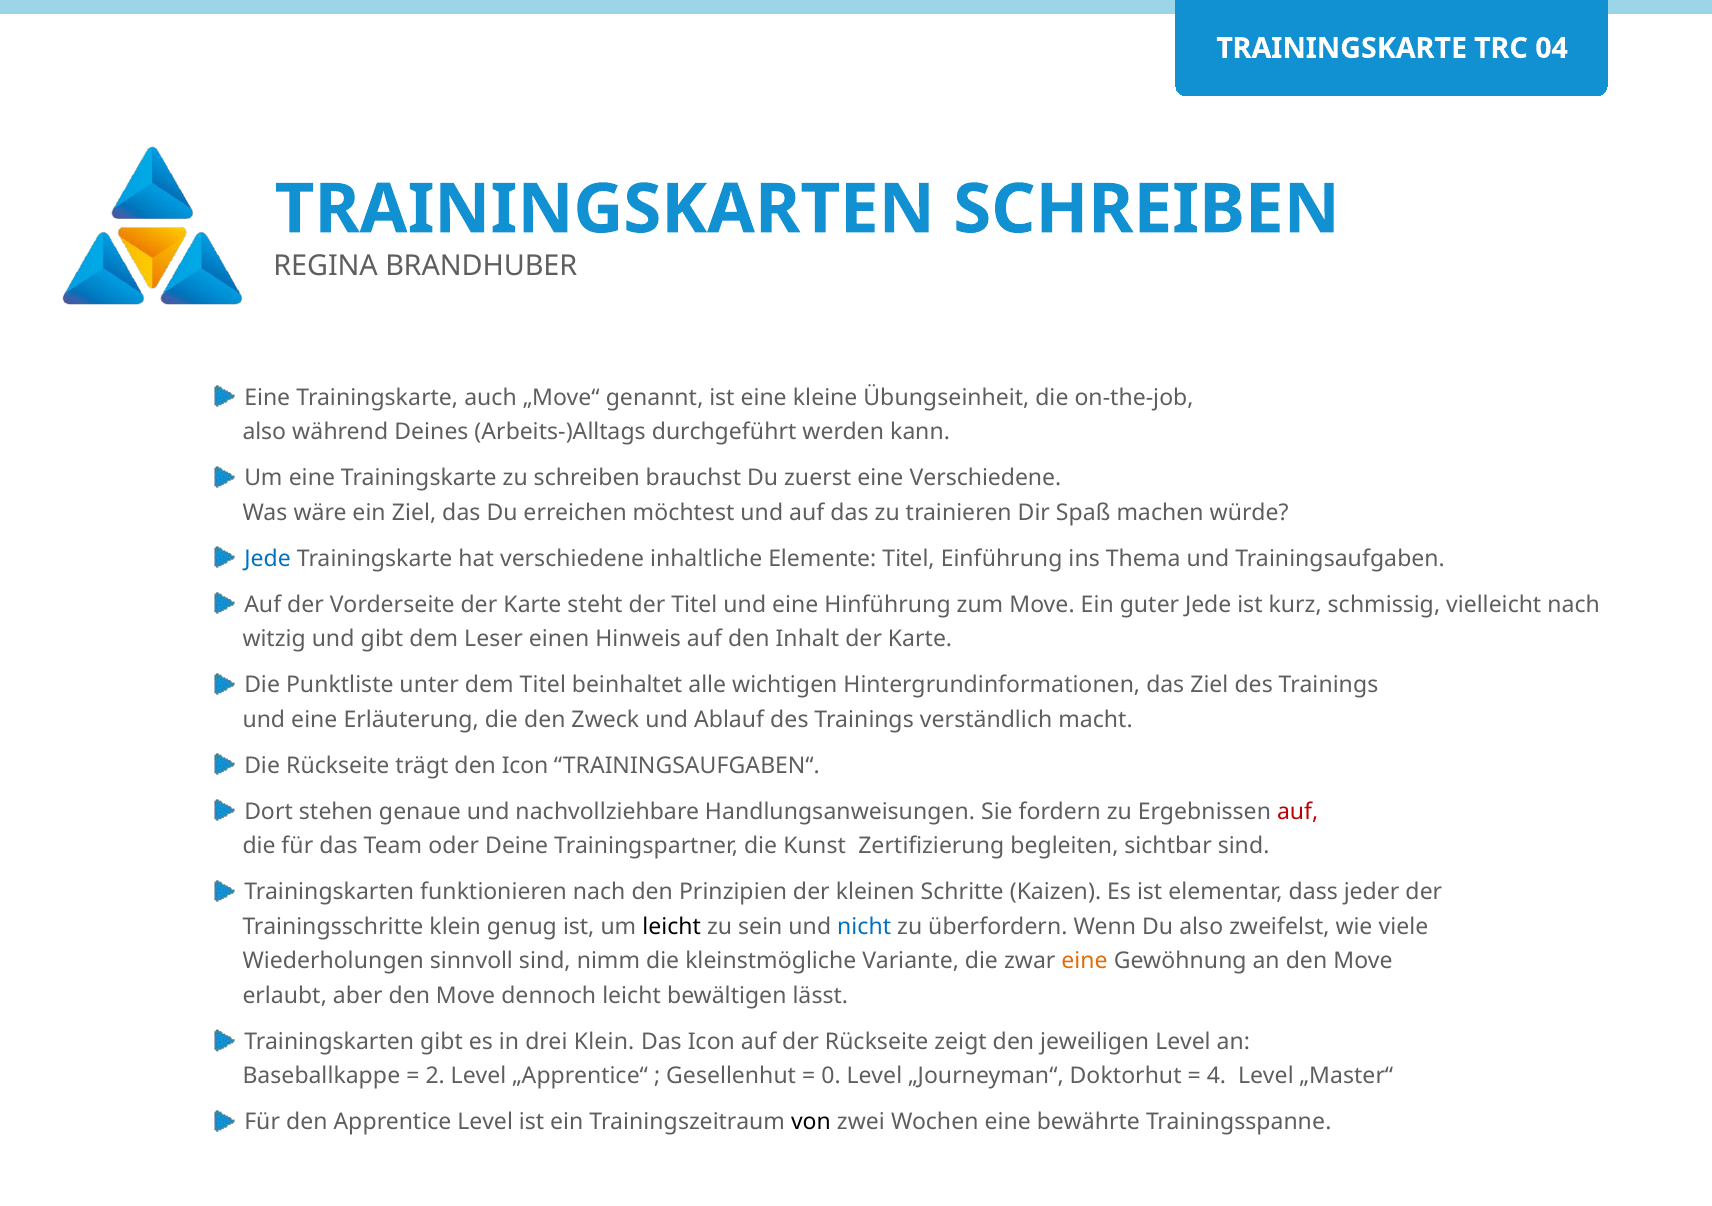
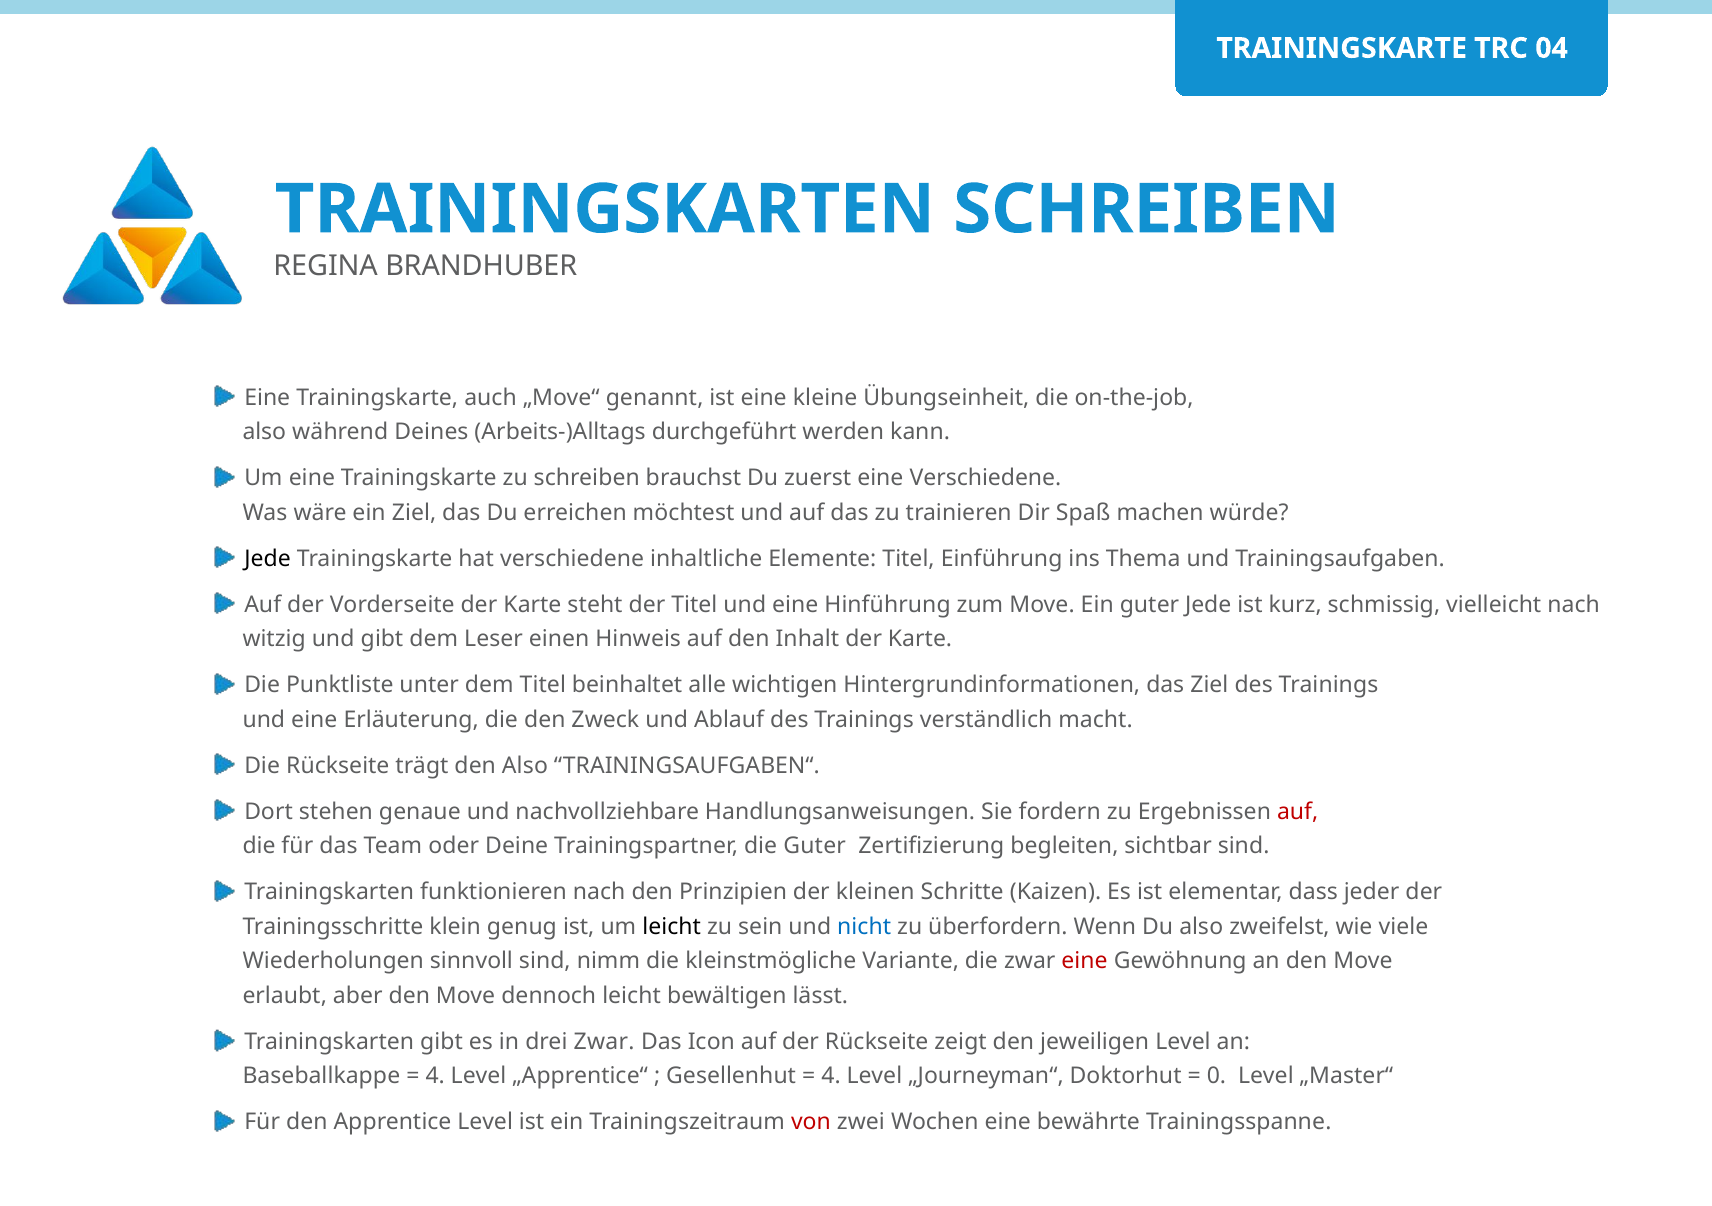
Jede at (268, 558) colour: blue -> black
den Icon: Icon -> Also
die Kunst: Kunst -> Guter
eine at (1085, 961) colour: orange -> red
drei Klein: Klein -> Zwar
2 at (435, 1076): 2 -> 4
0 at (831, 1076): 0 -> 4
4: 4 -> 0
von colour: black -> red
